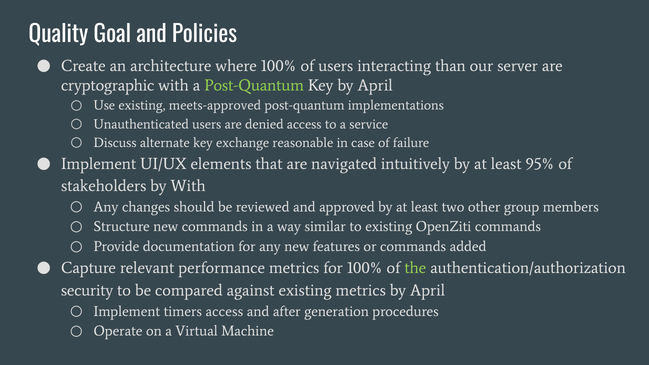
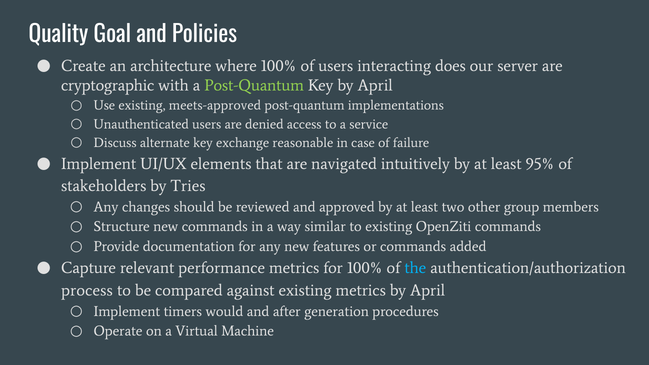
than: than -> does
by With: With -> Tries
the colour: light green -> light blue
security: security -> process
timers access: access -> would
